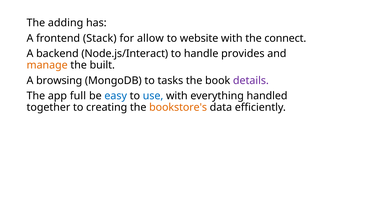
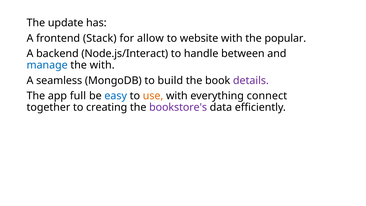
adding: adding -> update
connect: connect -> popular
provides: provides -> between
manage colour: orange -> blue
the built: built -> with
browsing: browsing -> seamless
tasks: tasks -> build
use colour: blue -> orange
handled: handled -> connect
bookstore's colour: orange -> purple
